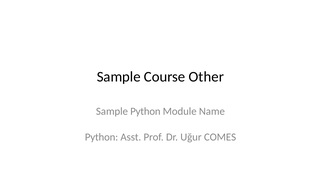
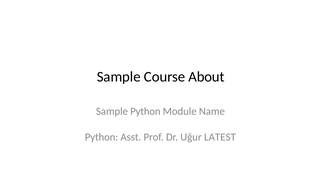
Other: Other -> About
COMES: COMES -> LATEST
